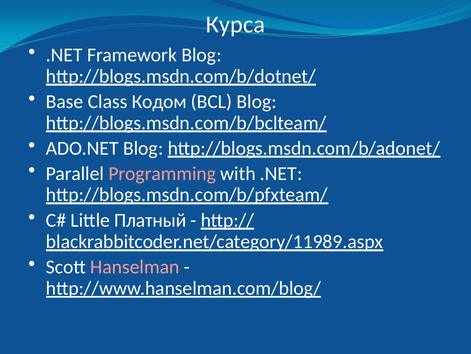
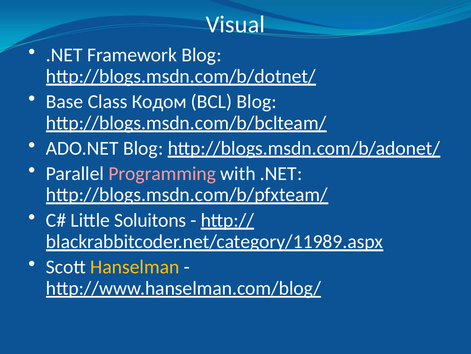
Курса: Курса -> Visual
Платный: Платный -> Soluitons
Hanselman colour: pink -> yellow
